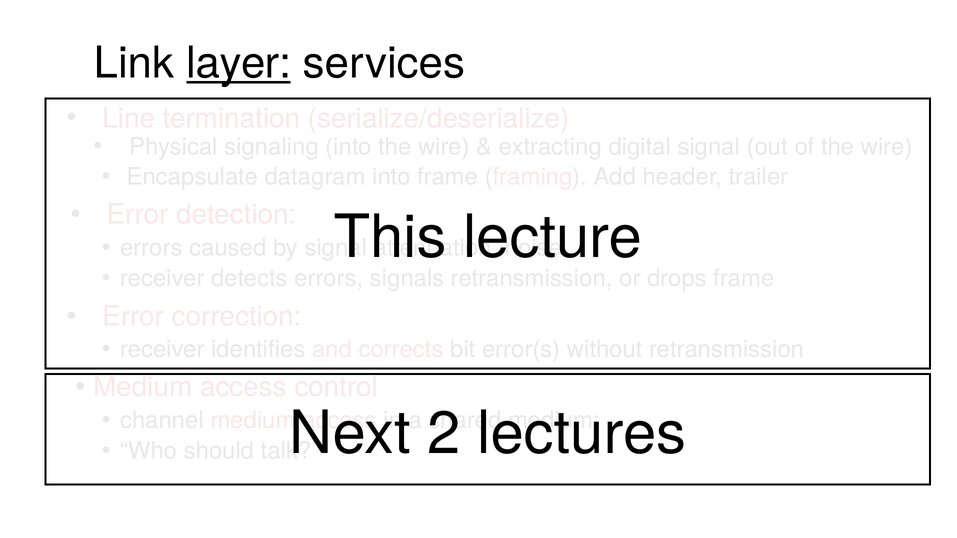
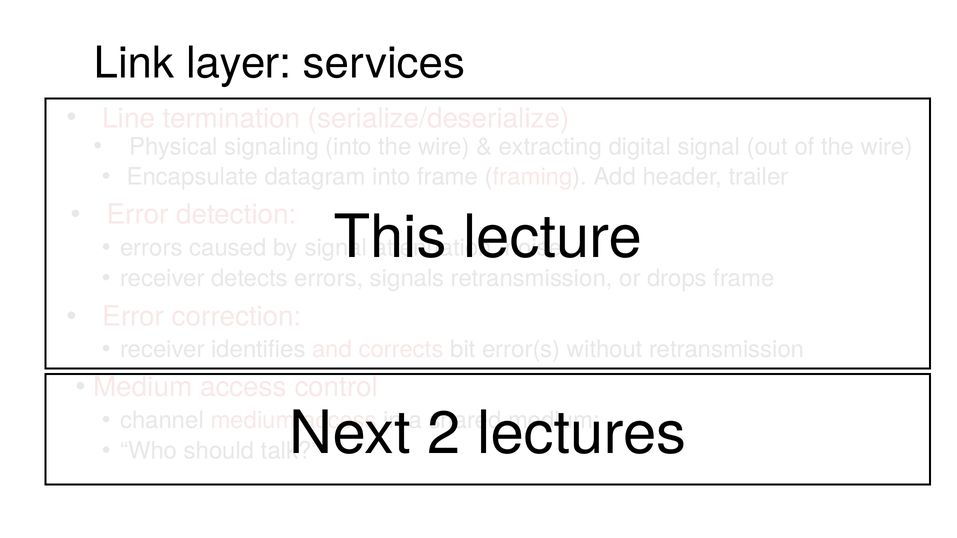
layer underline: present -> none
